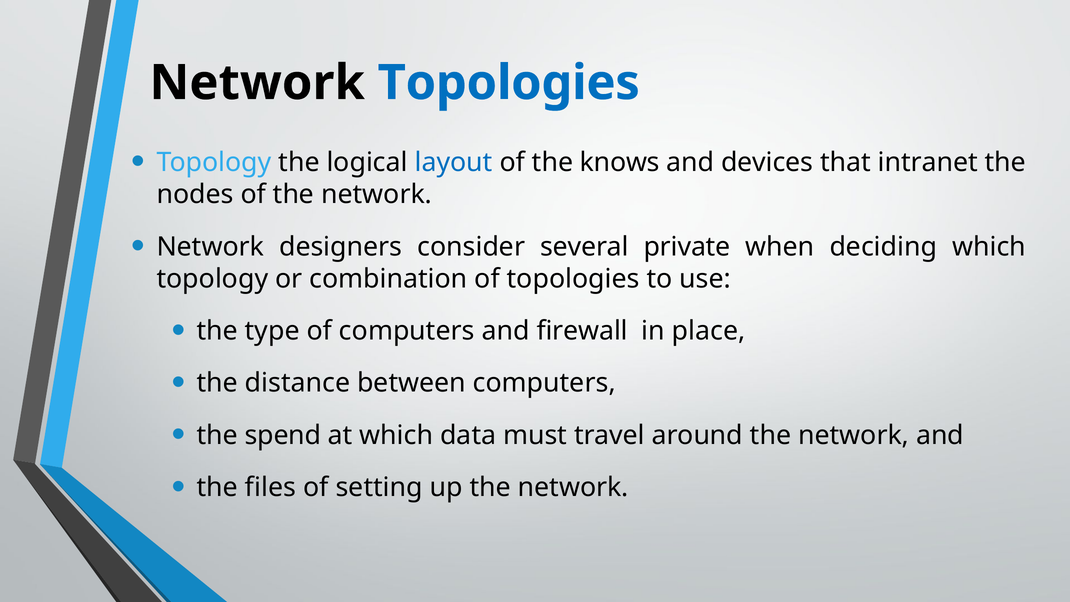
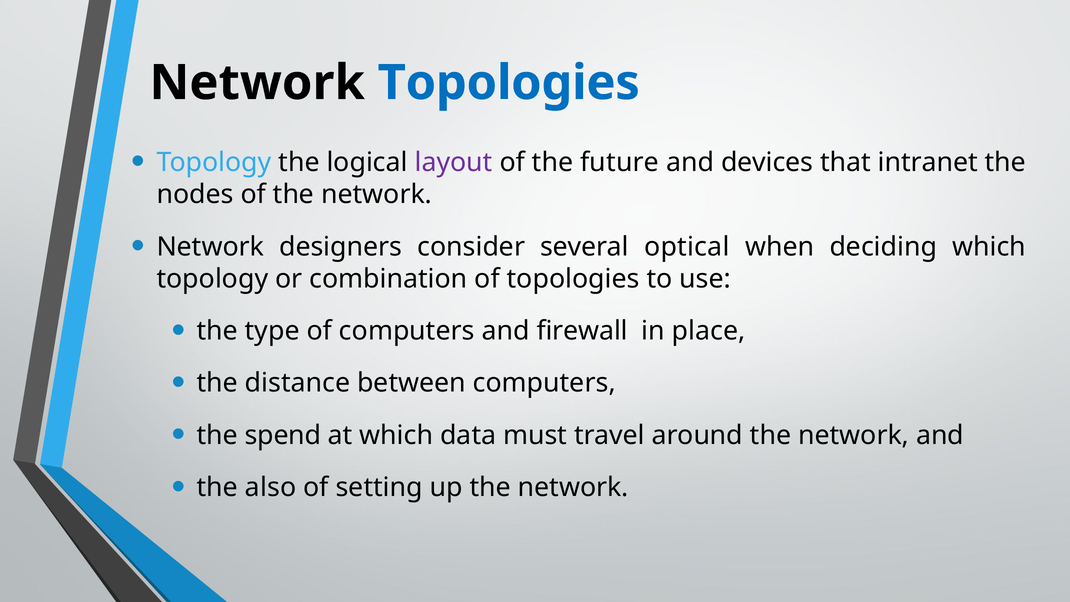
layout colour: blue -> purple
knows: knows -> future
private: private -> optical
files: files -> also
